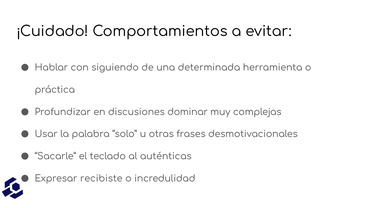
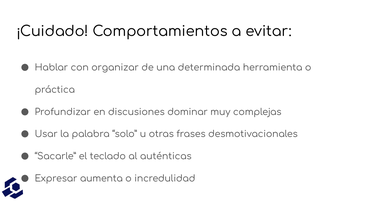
siguiendo: siguiendo -> organizar
recibiste: recibiste -> aumenta
